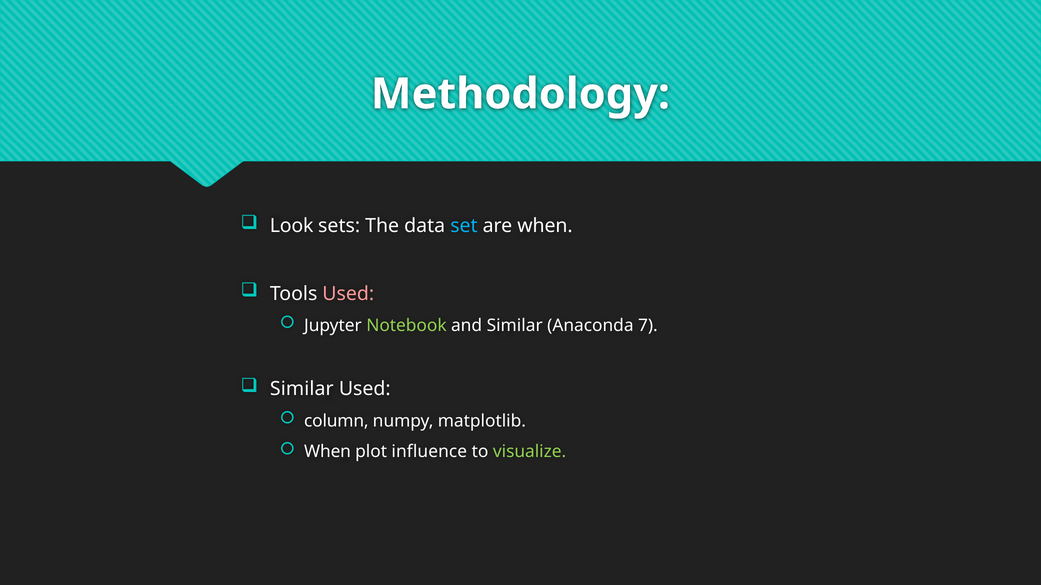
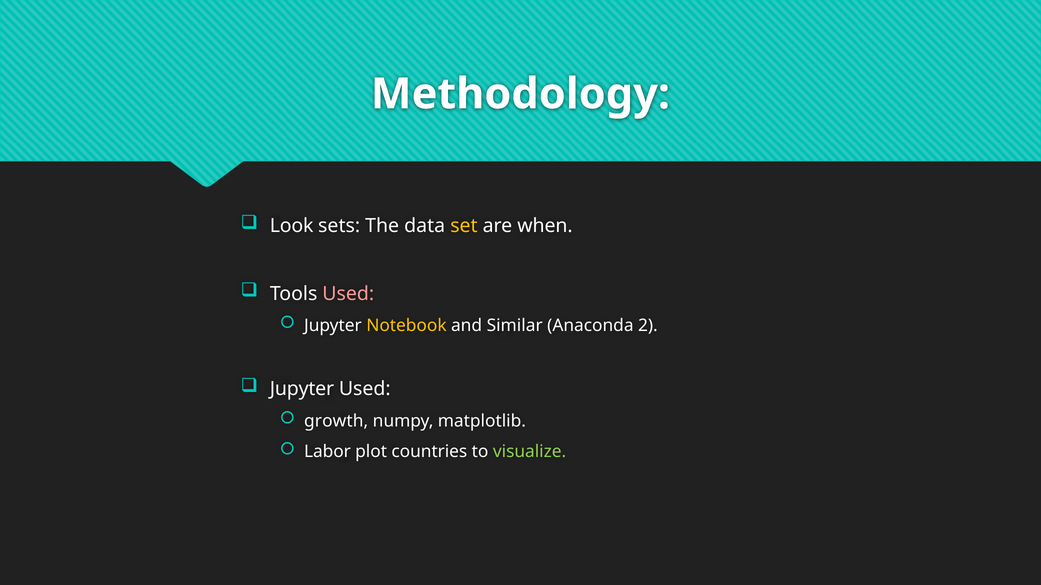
set colour: light blue -> yellow
Notebook colour: light green -> yellow
7: 7 -> 2
Similar at (302, 389): Similar -> Jupyter
column: column -> growth
When at (328, 452): When -> Labor
influence: influence -> countries
